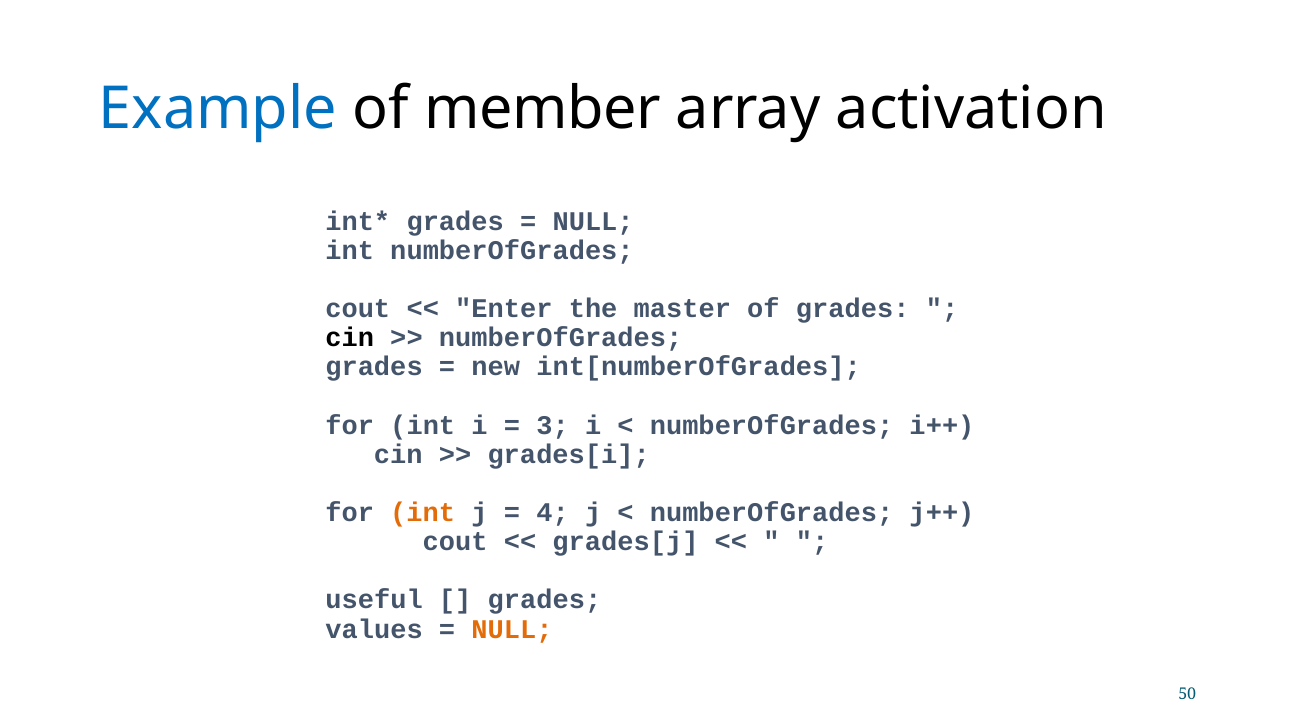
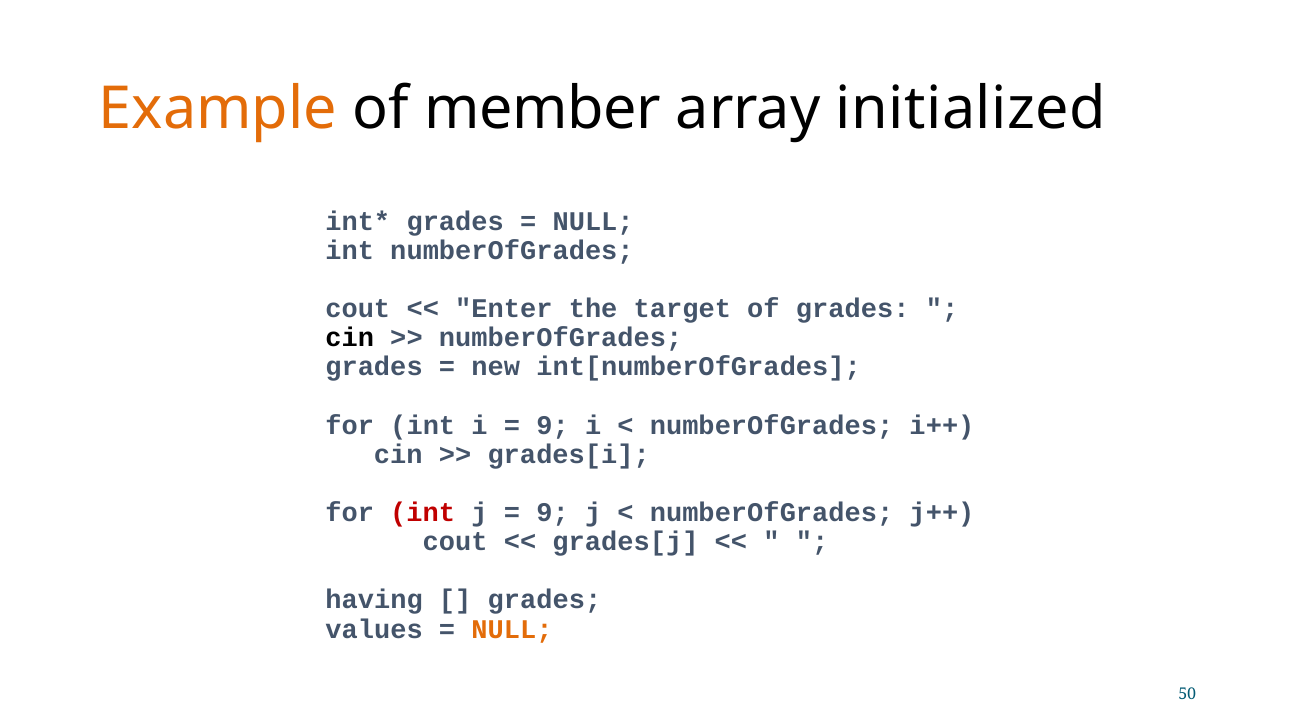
Example colour: blue -> orange
activation: activation -> initialized
master: master -> target
3 at (553, 426): 3 -> 9
int at (423, 513) colour: orange -> red
4 at (553, 513): 4 -> 9
useful: useful -> having
